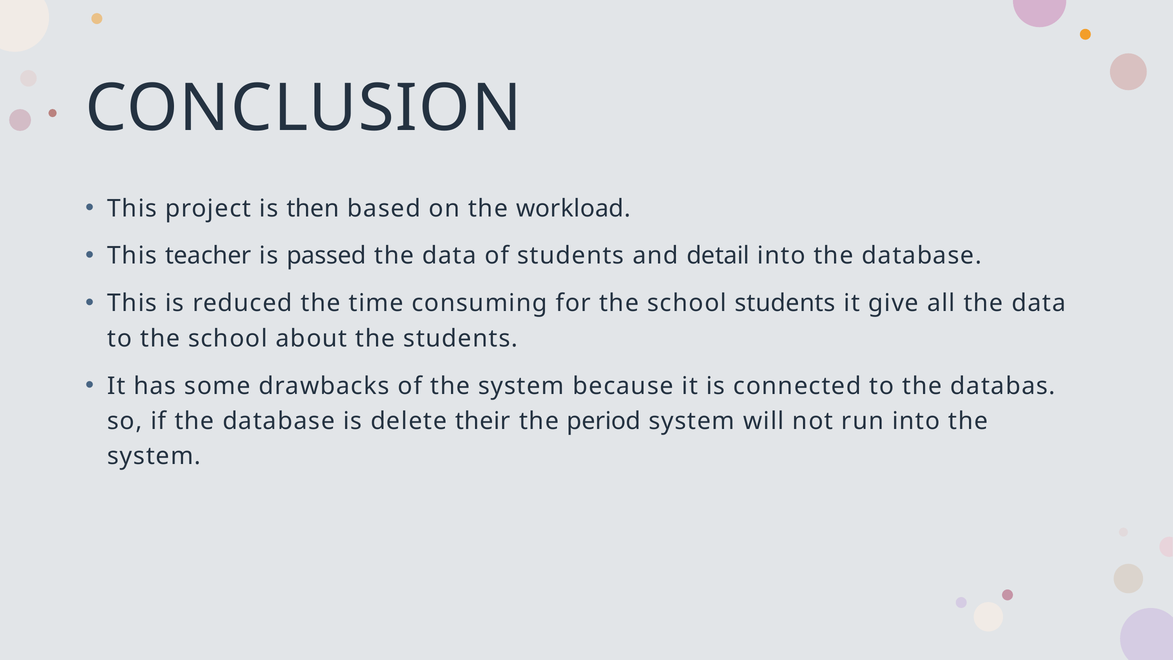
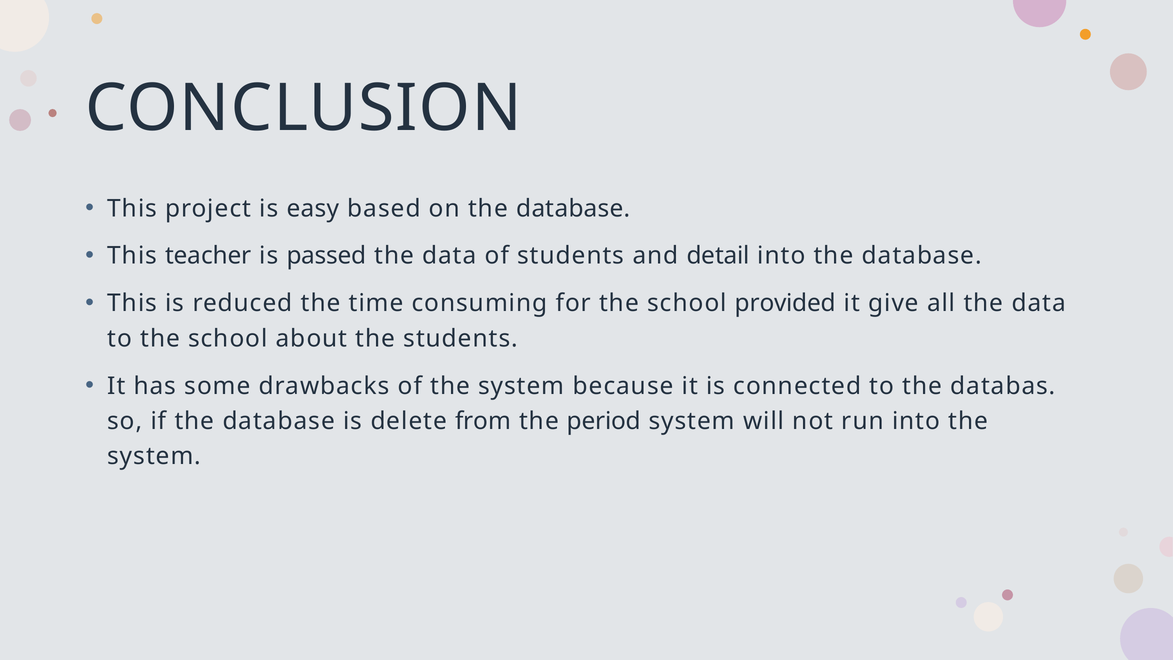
then: then -> easy
on the workload: workload -> database
school students: students -> provided
their: their -> from
